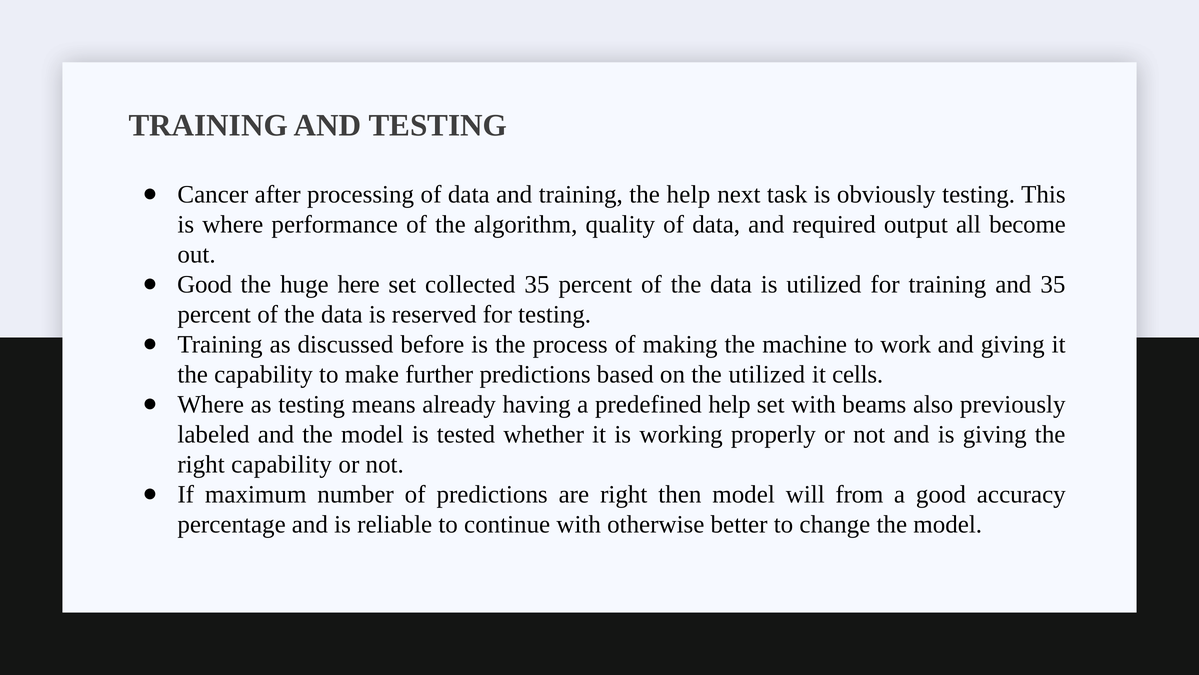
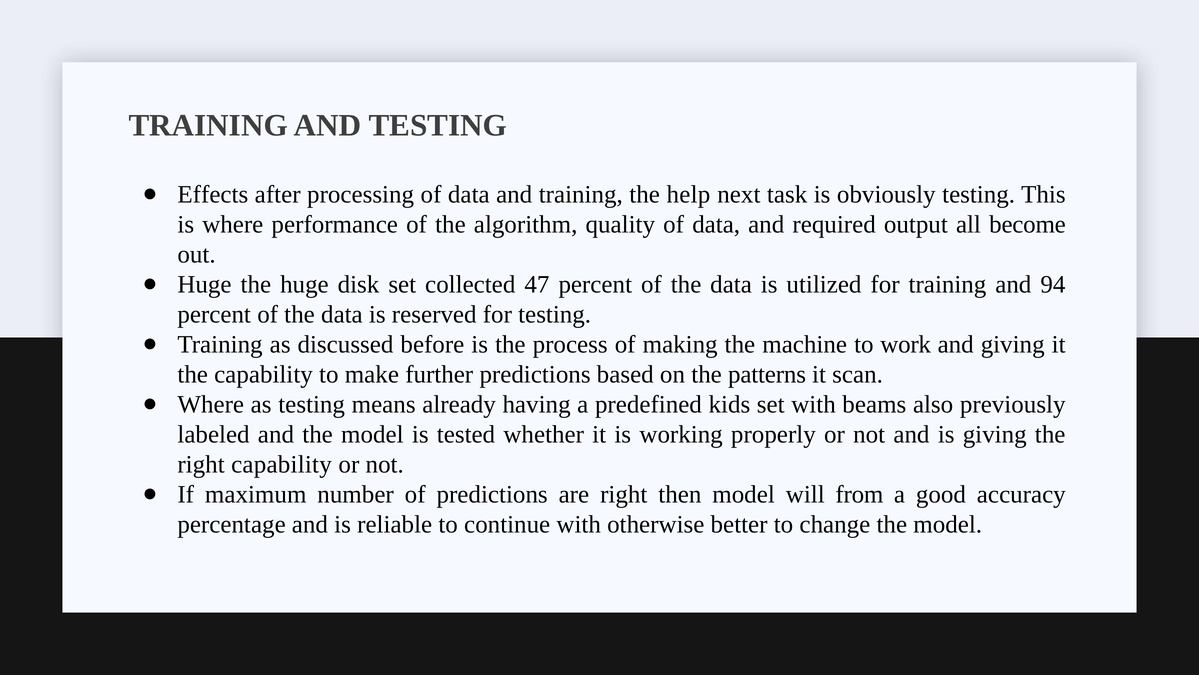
Cancer: Cancer -> Effects
Good at (205, 284): Good -> Huge
here: here -> disk
collected 35: 35 -> 47
and 35: 35 -> 94
the utilized: utilized -> patterns
cells: cells -> scan
predefined help: help -> kids
